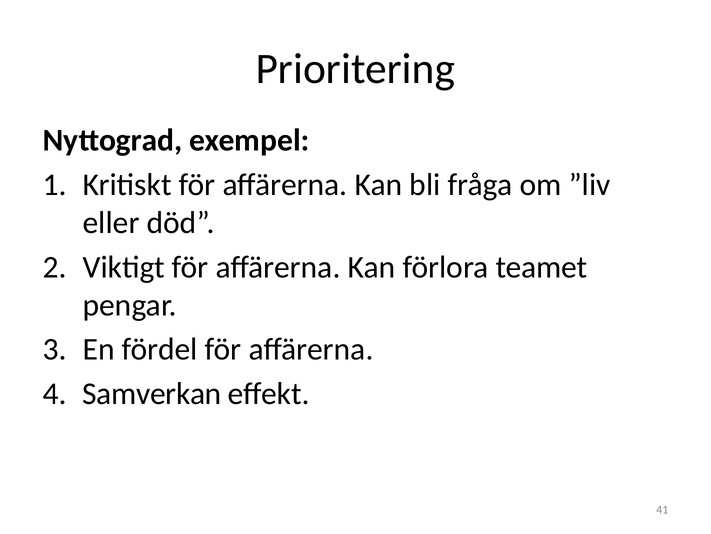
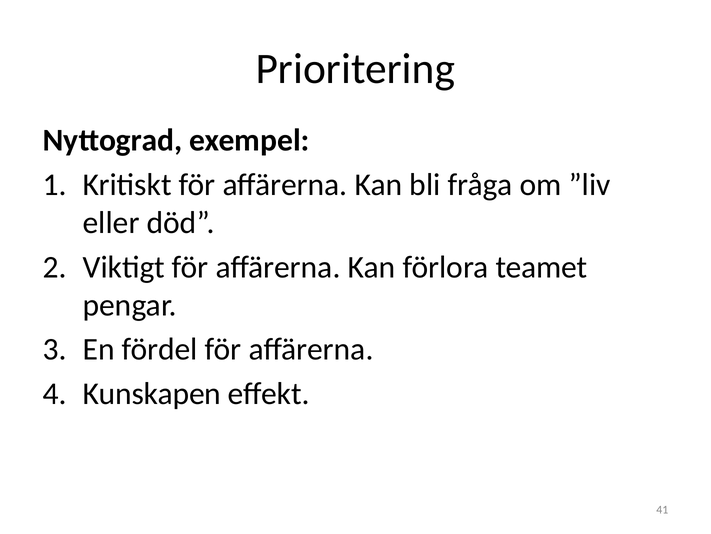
Samverkan: Samverkan -> Kunskapen
